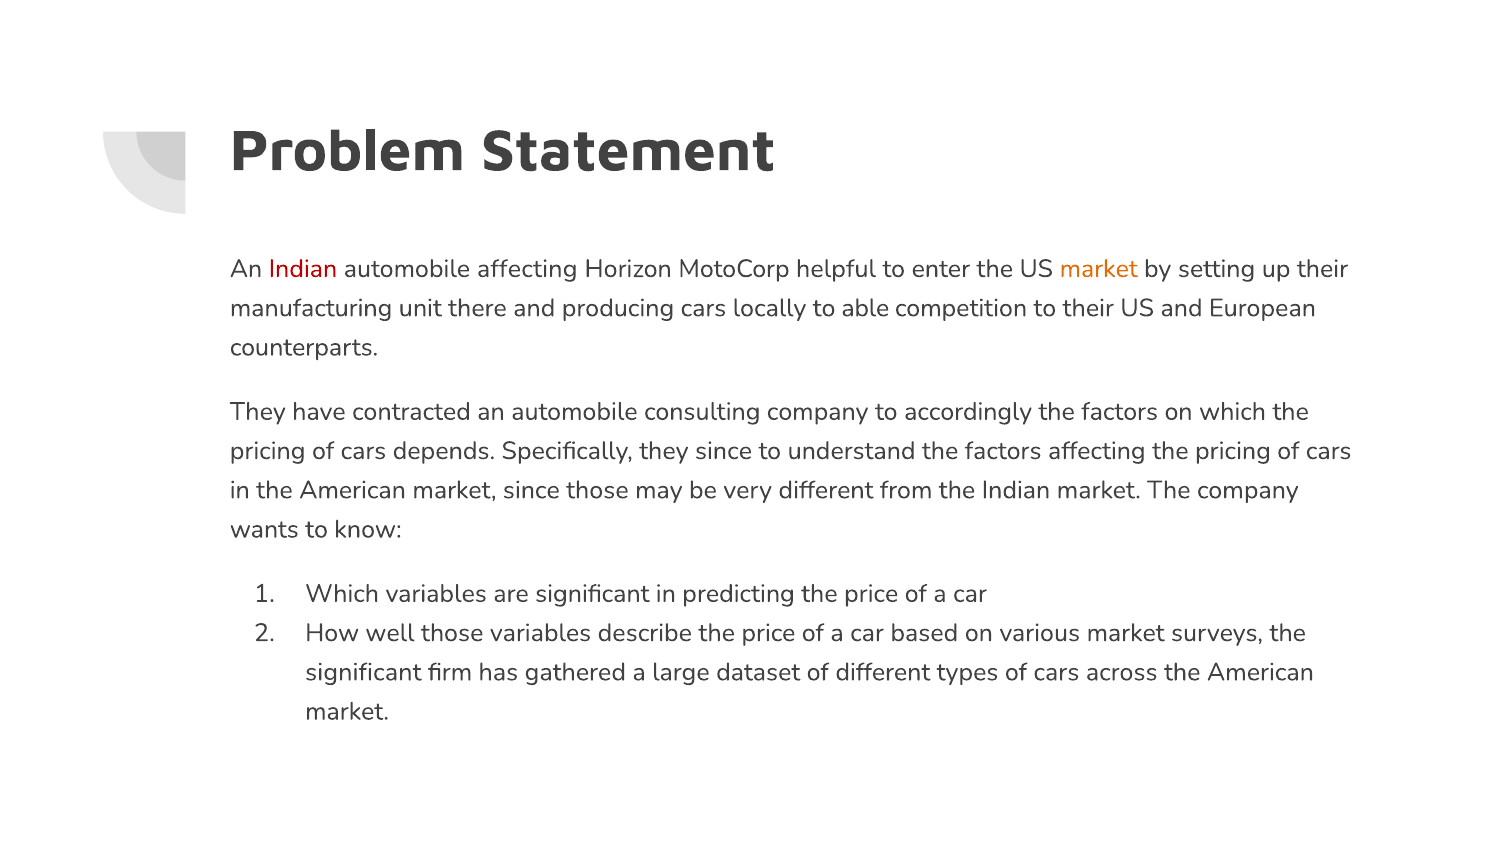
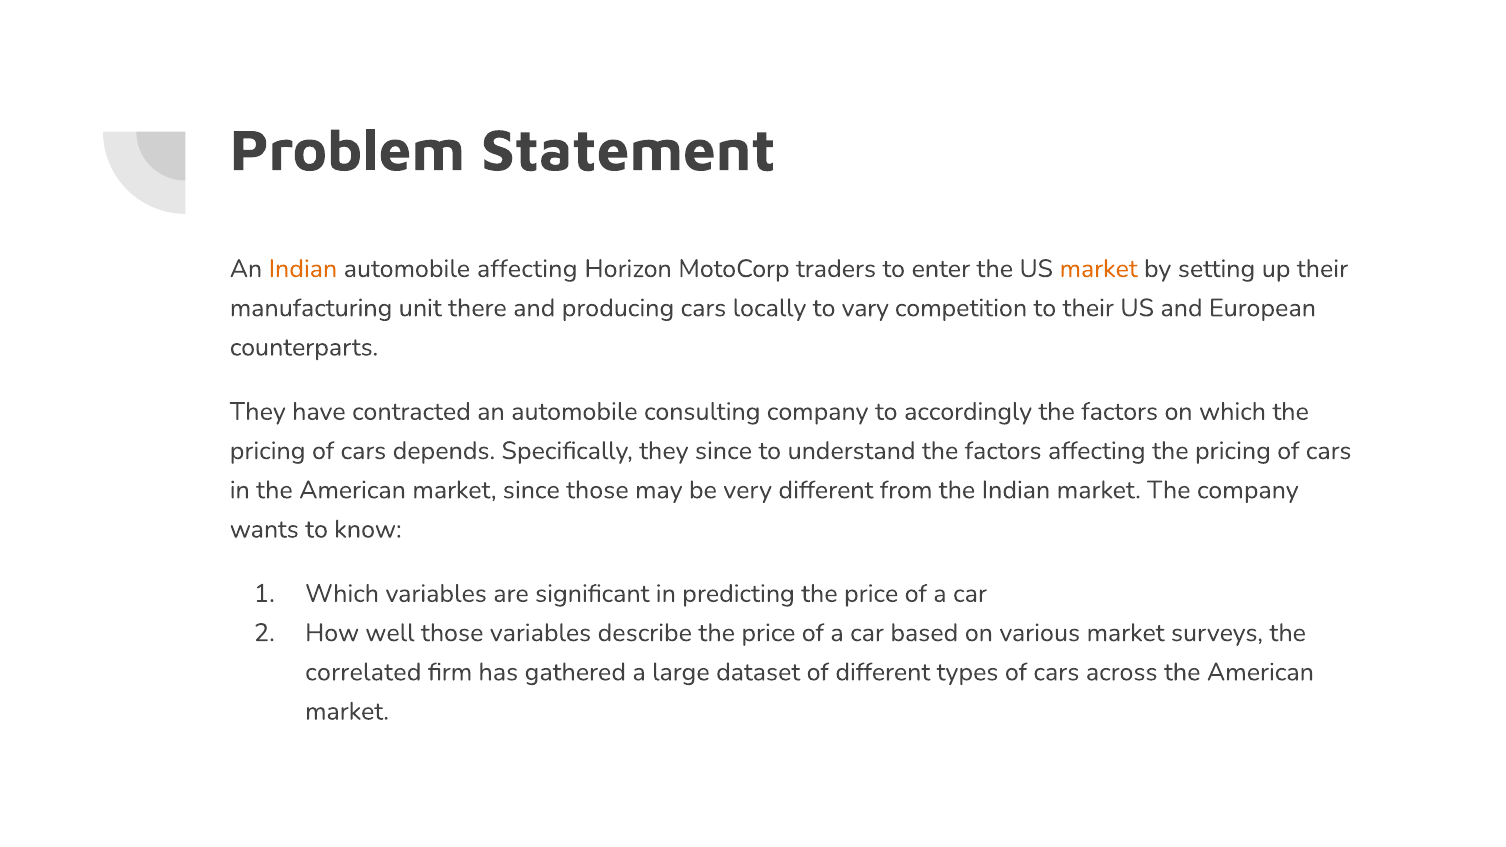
Indian at (303, 269) colour: red -> orange
helpful: helpful -> traders
able: able -> vary
significant at (363, 672): significant -> correlated
